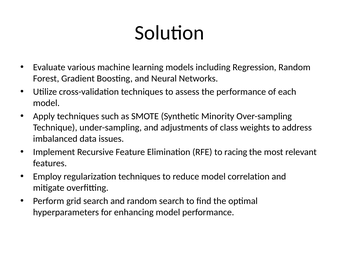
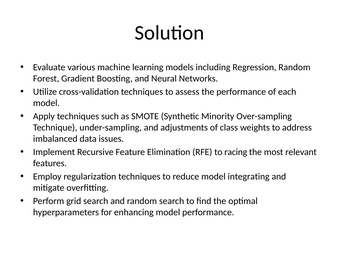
correlation: correlation -> integrating
